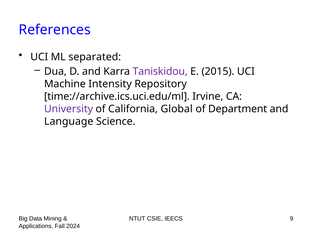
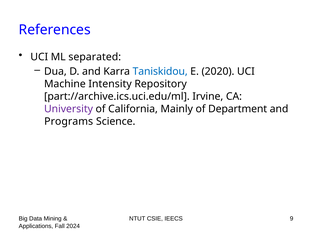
Taniskidou colour: purple -> blue
2015: 2015 -> 2020
time://archive.ics.uci.edu/ml: time://archive.ics.uci.edu/ml -> part://archive.ics.uci.edu/ml
Global: Global -> Mainly
Language: Language -> Programs
